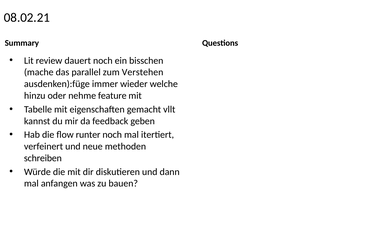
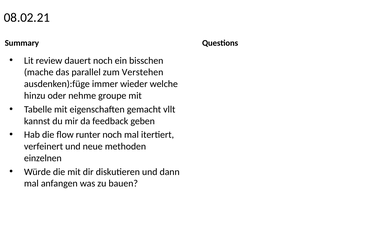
feature: feature -> groupe
schreiben: schreiben -> einzelnen
